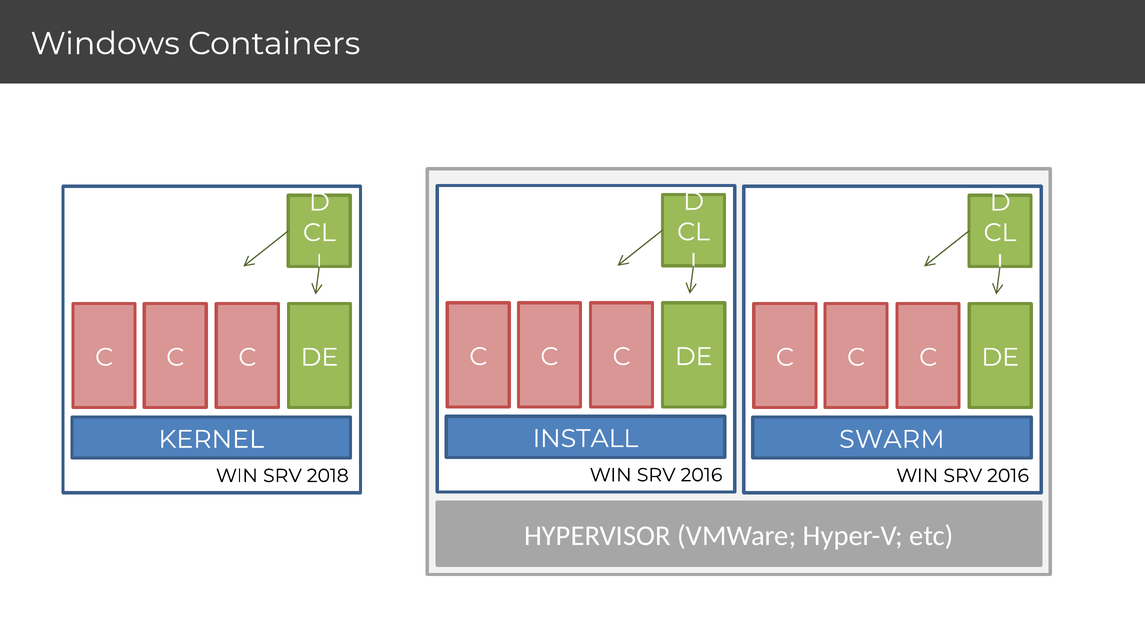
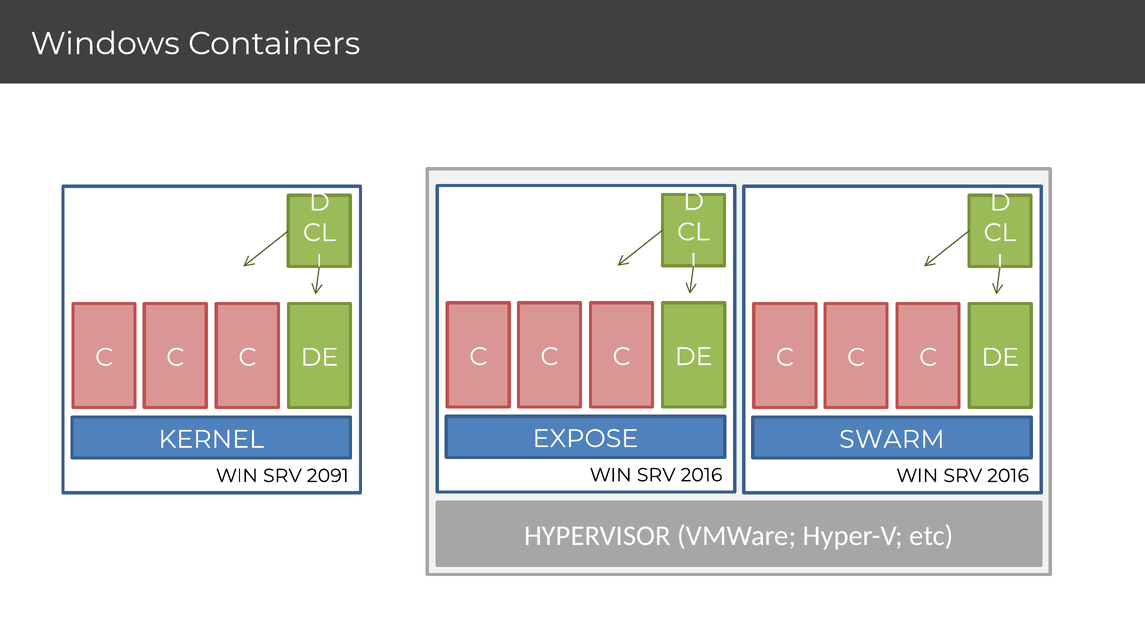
INSTALL: INSTALL -> EXPOSE
2018: 2018 -> 2091
